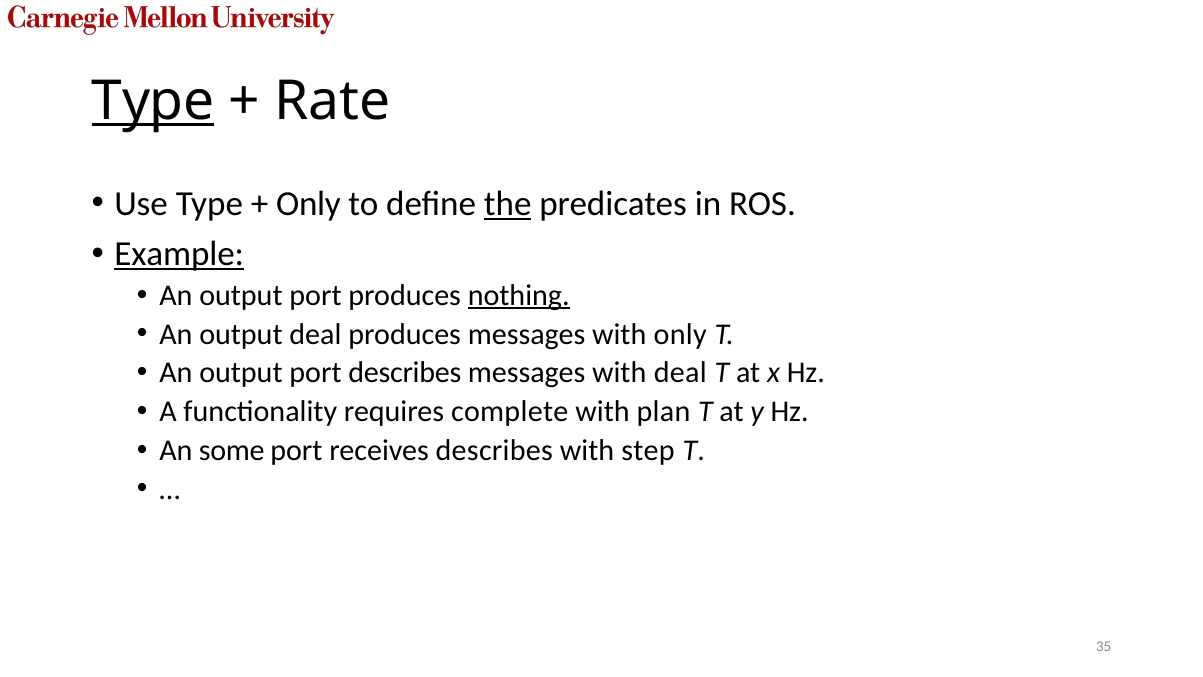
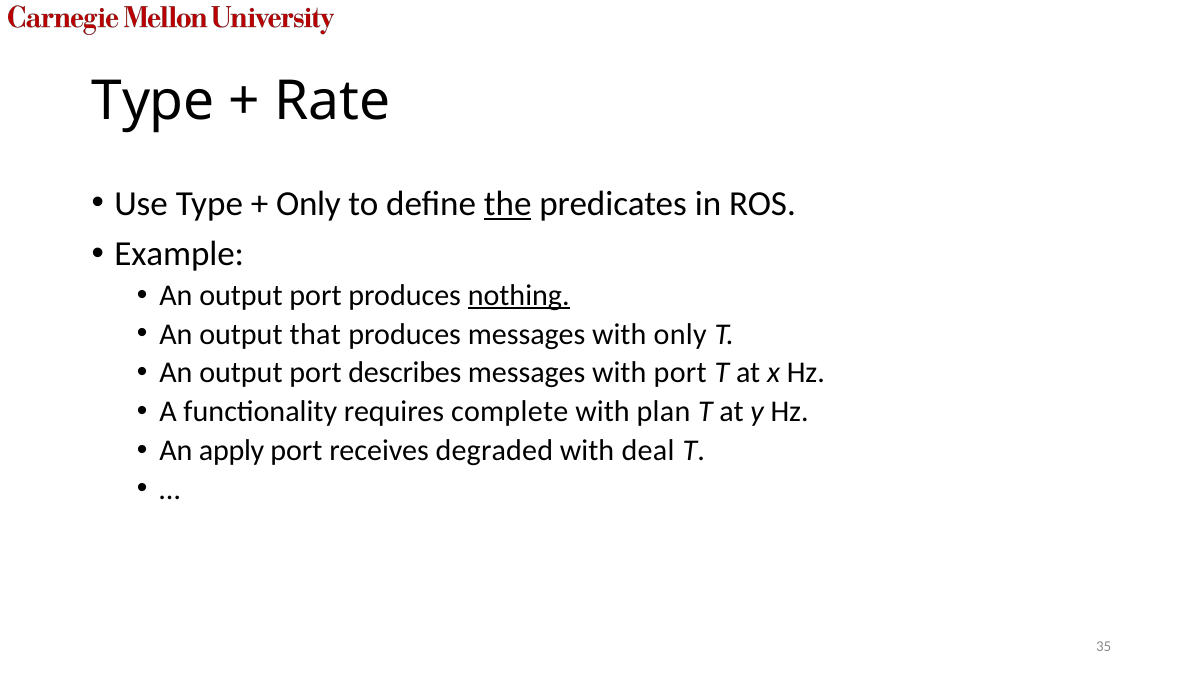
Type at (153, 101) underline: present -> none
Example underline: present -> none
output deal: deal -> that
with deal: deal -> port
some: some -> apply
receives describes: describes -> degraded
step: step -> deal
